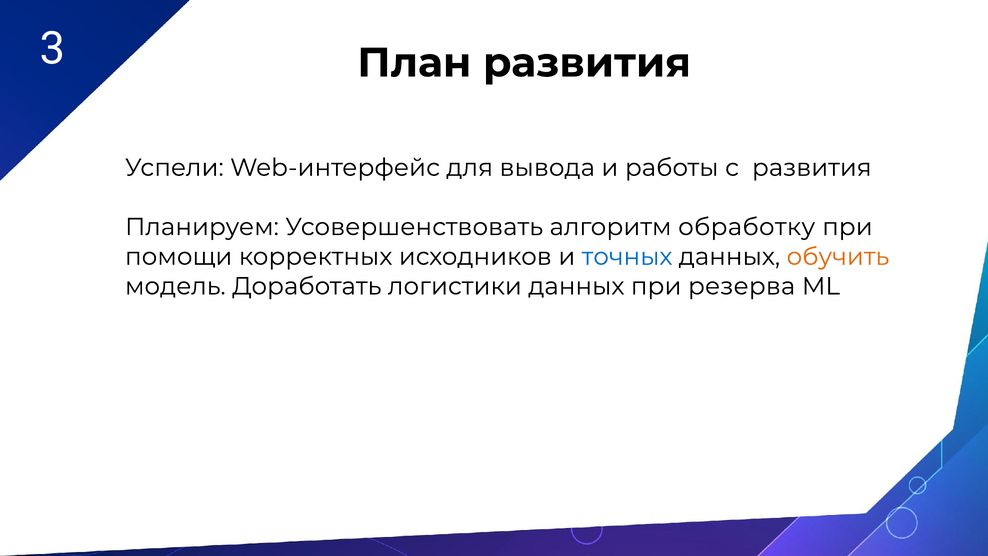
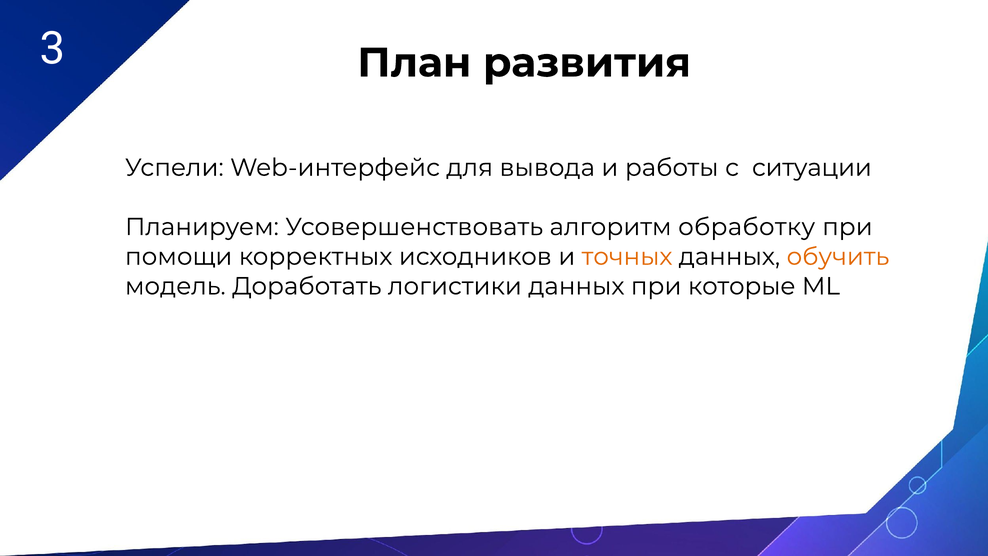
с развития: развития -> ситуации
точных colour: blue -> orange
резерва: резерва -> которые
